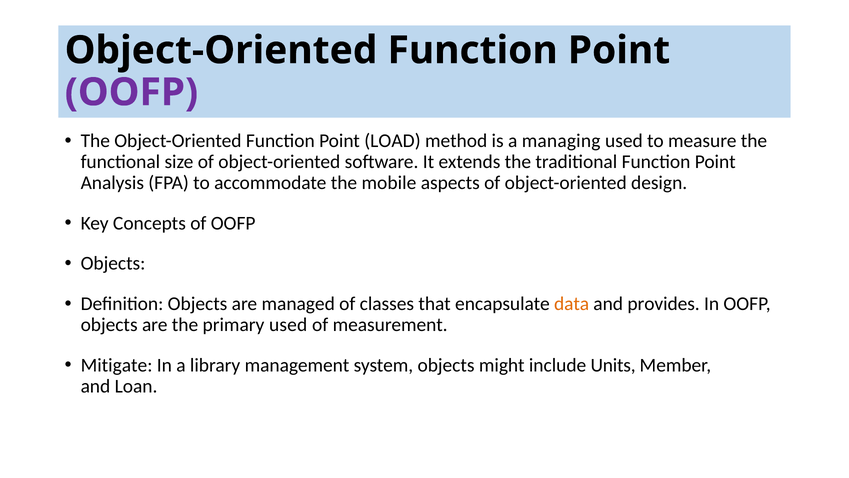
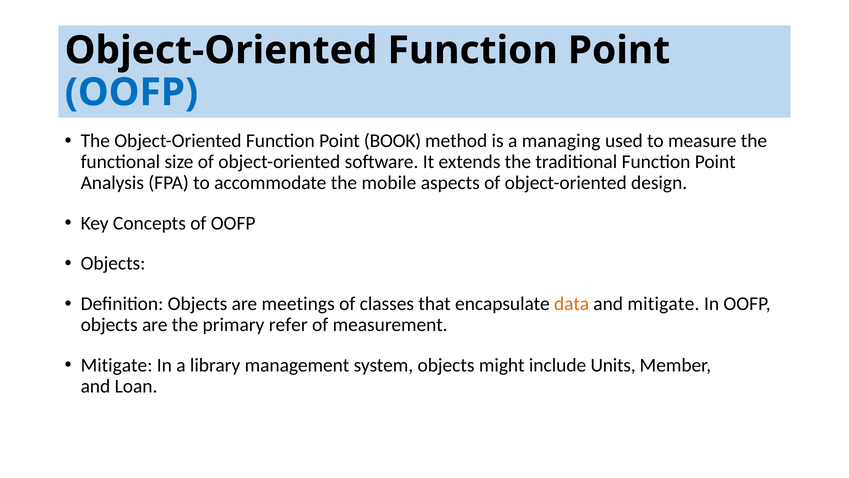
OOFP at (131, 92) colour: purple -> blue
LOAD: LOAD -> BOOK
managed: managed -> meetings
and provides: provides -> mitigate
primary used: used -> refer
